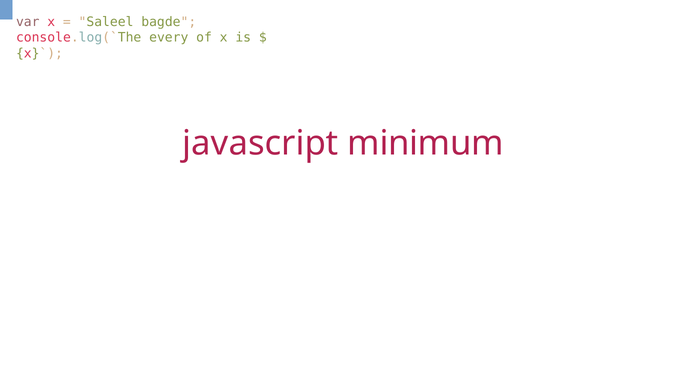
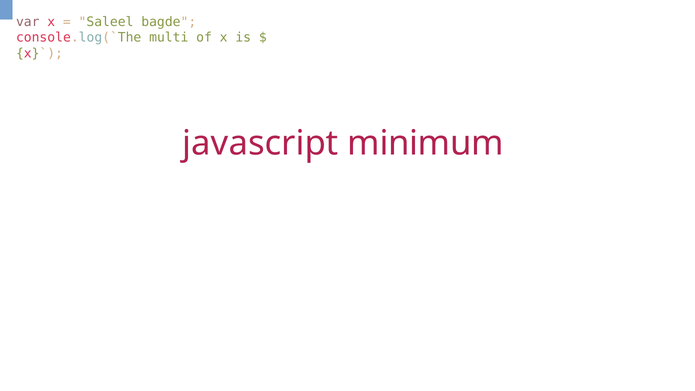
every: every -> multi
